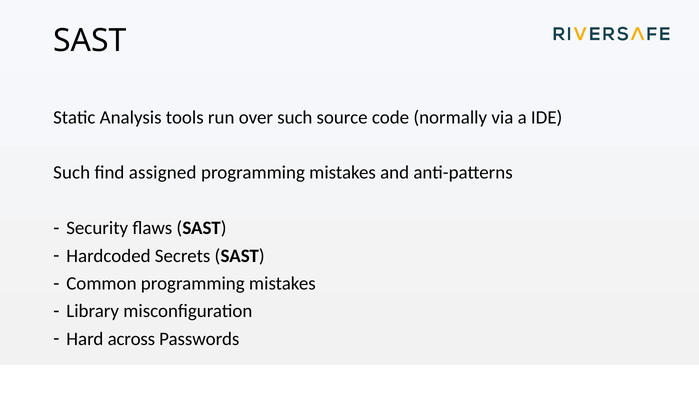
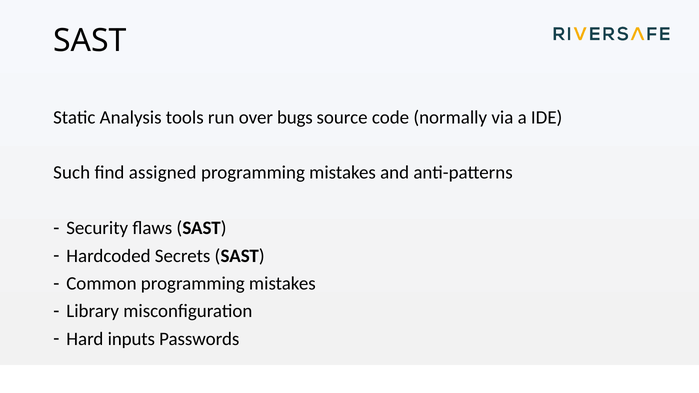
over such: such -> bugs
across: across -> inputs
